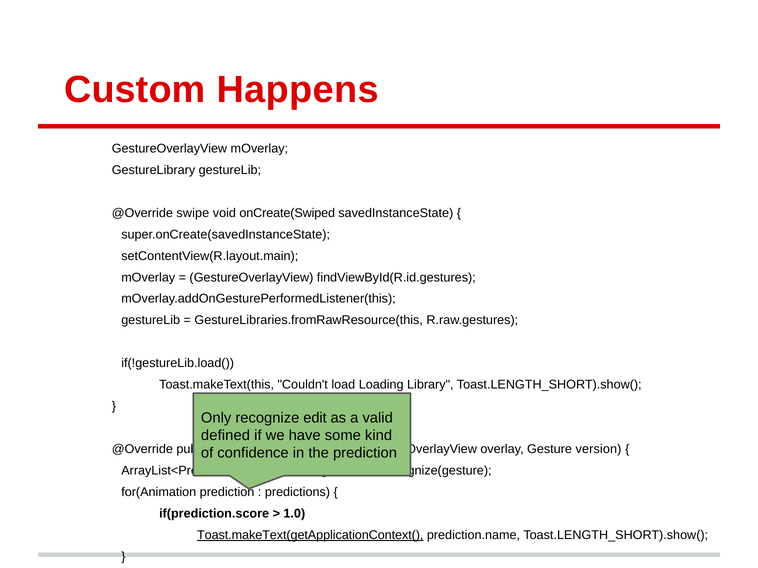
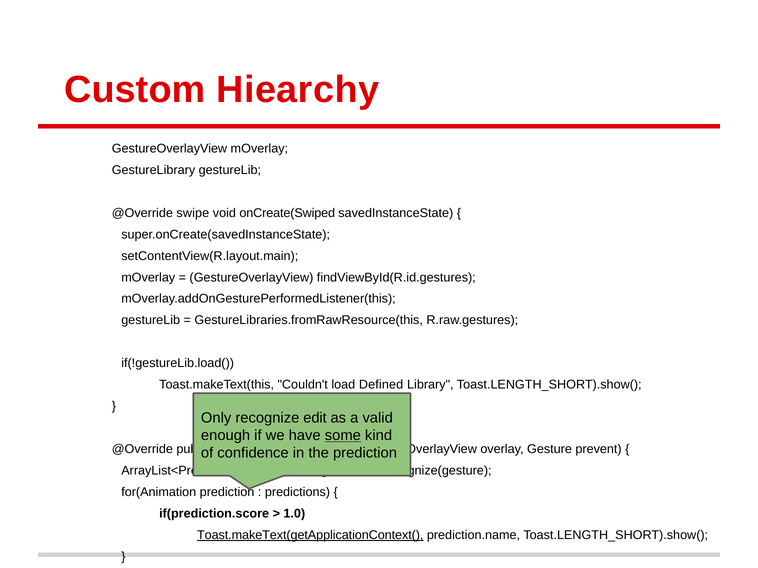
Happens: Happens -> Hiearchy
Loading: Loading -> Defined
defined: defined -> enough
some underline: none -> present
version: version -> prevent
